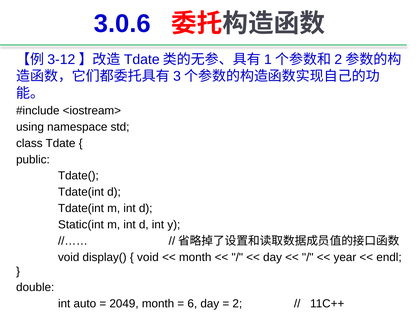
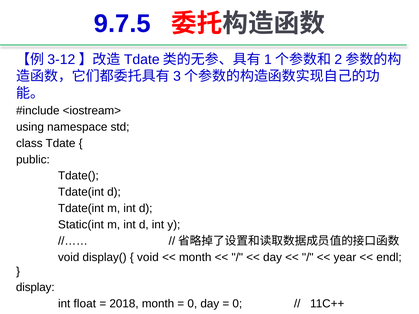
3.0.6: 3.0.6 -> 9.7.5
double: double -> display
auto: auto -> float
2049: 2049 -> 2018
6 at (192, 304): 6 -> 0
2 at (237, 304): 2 -> 0
